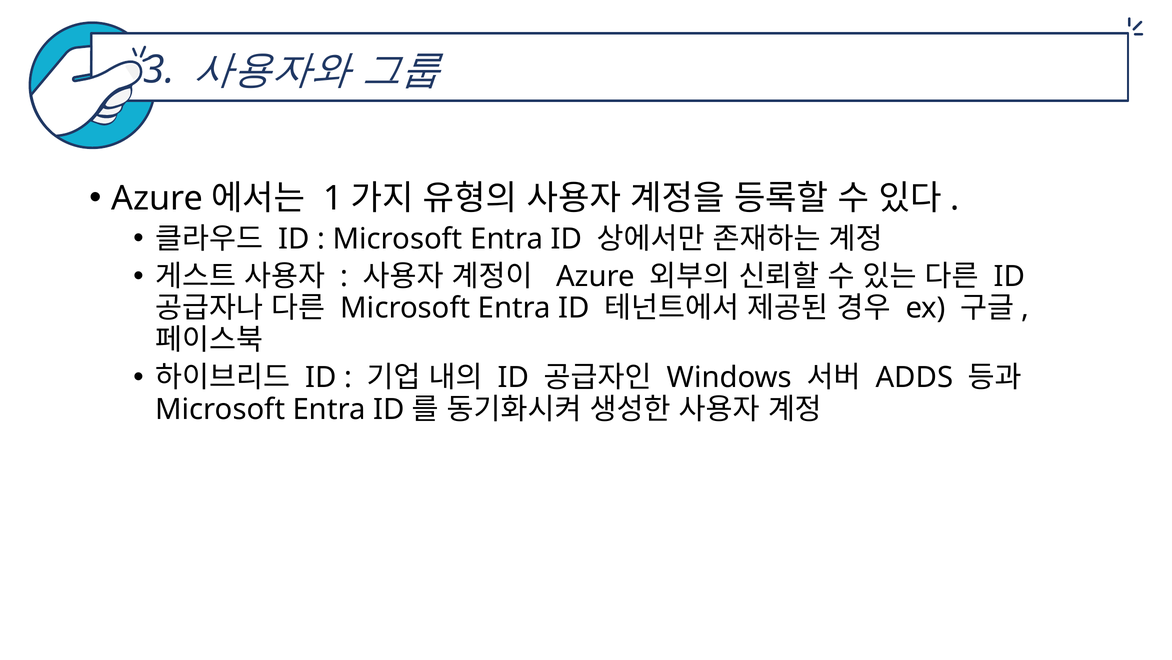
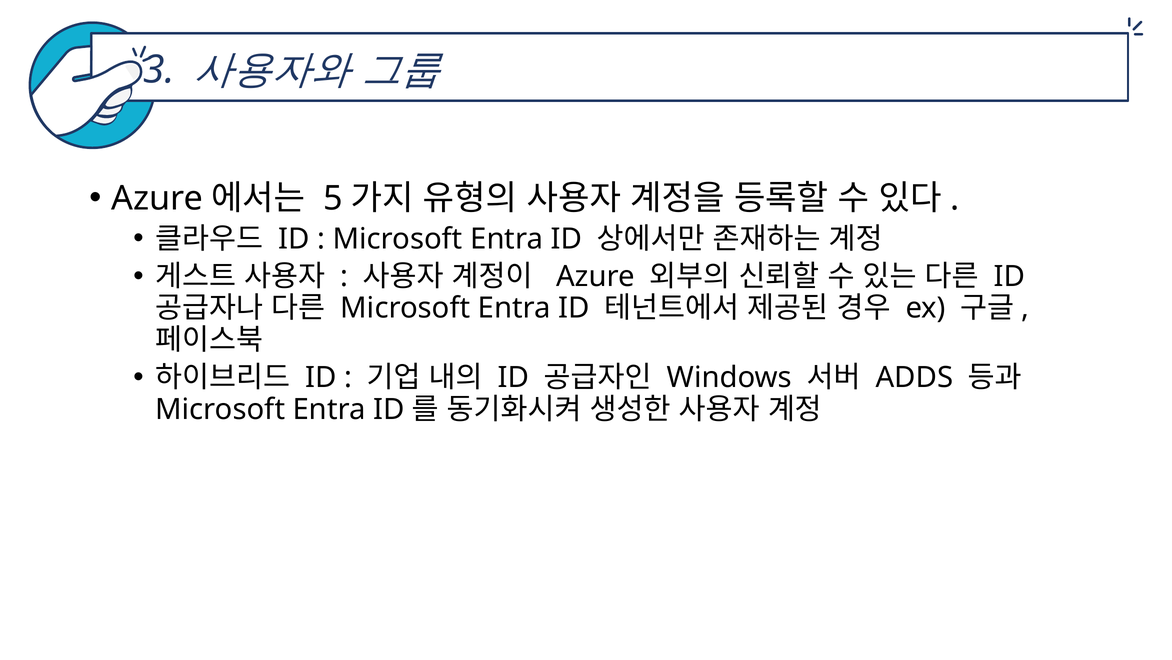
1: 1 -> 5
